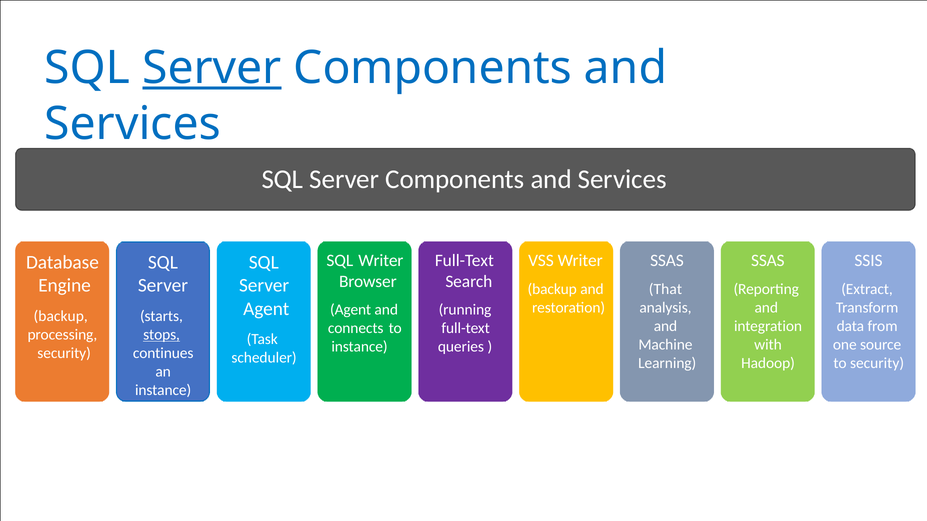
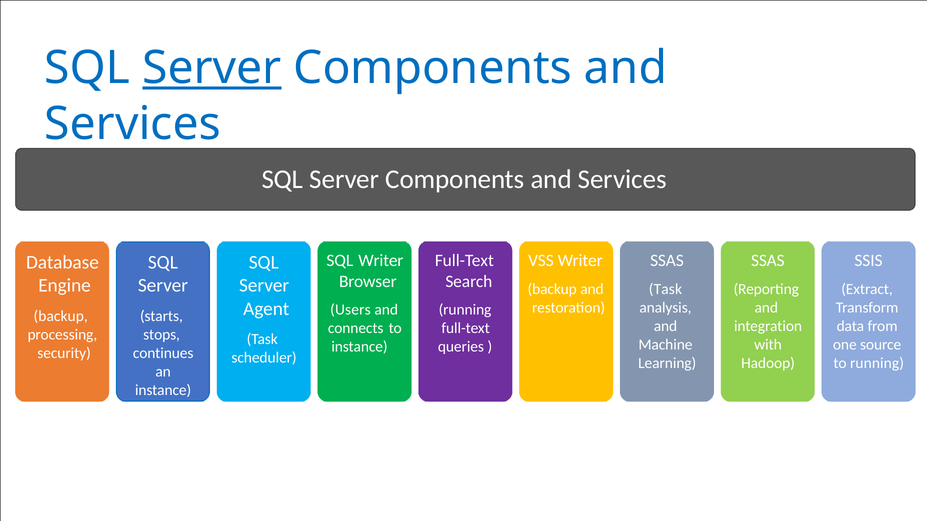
That at (665, 289): That -> Task
Agent at (351, 310): Agent -> Users
stops underline: present -> none
to security: security -> running
